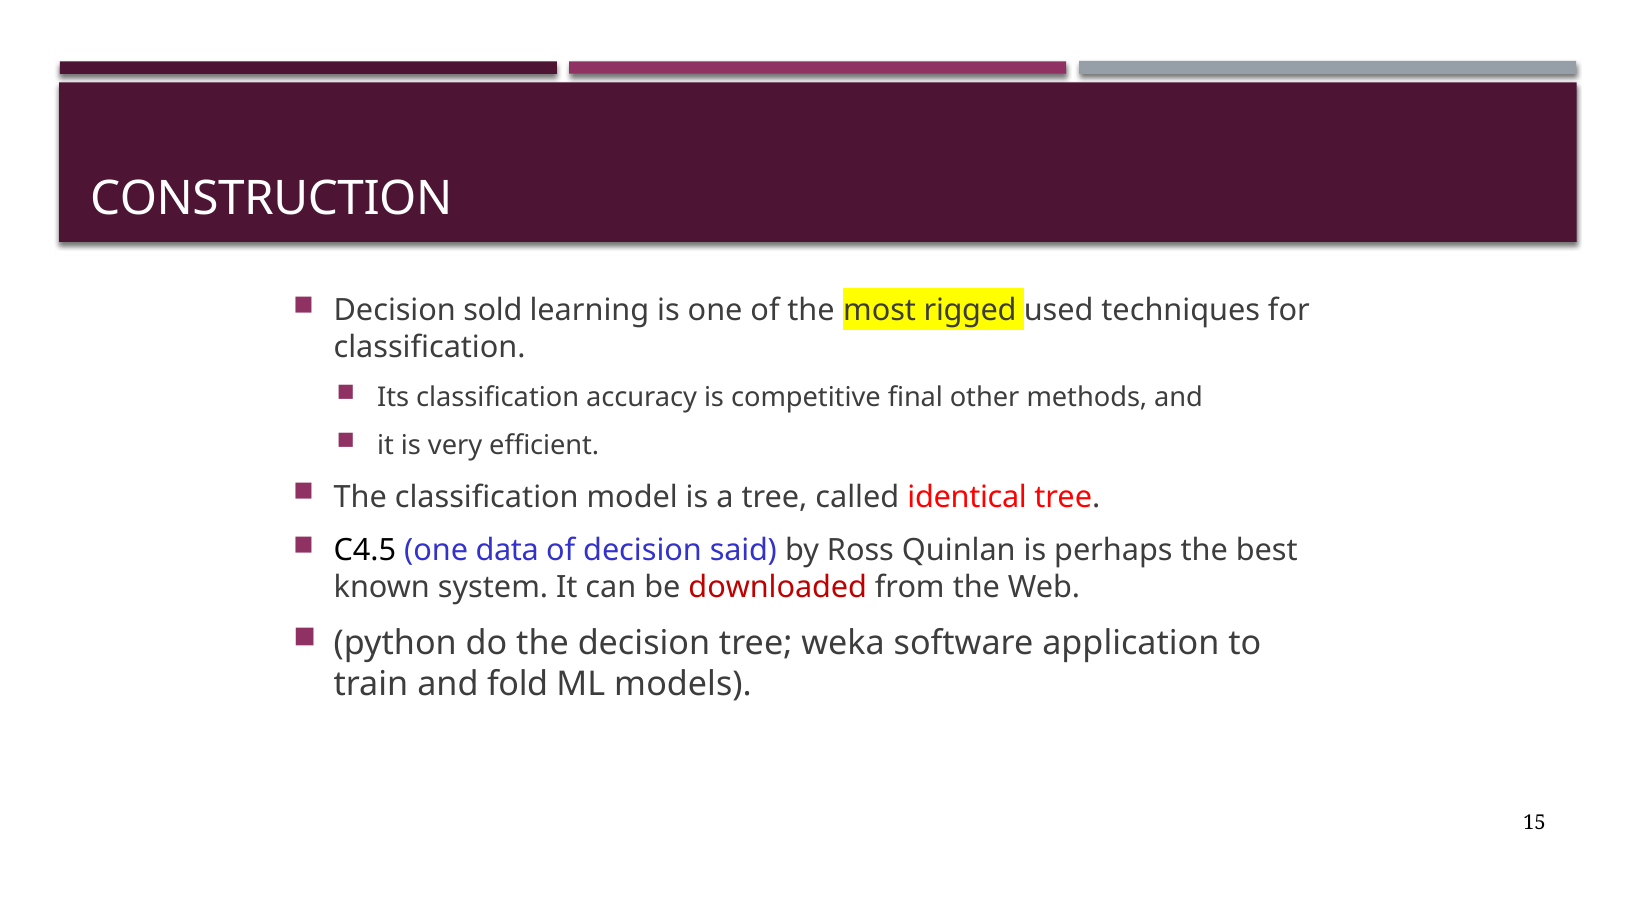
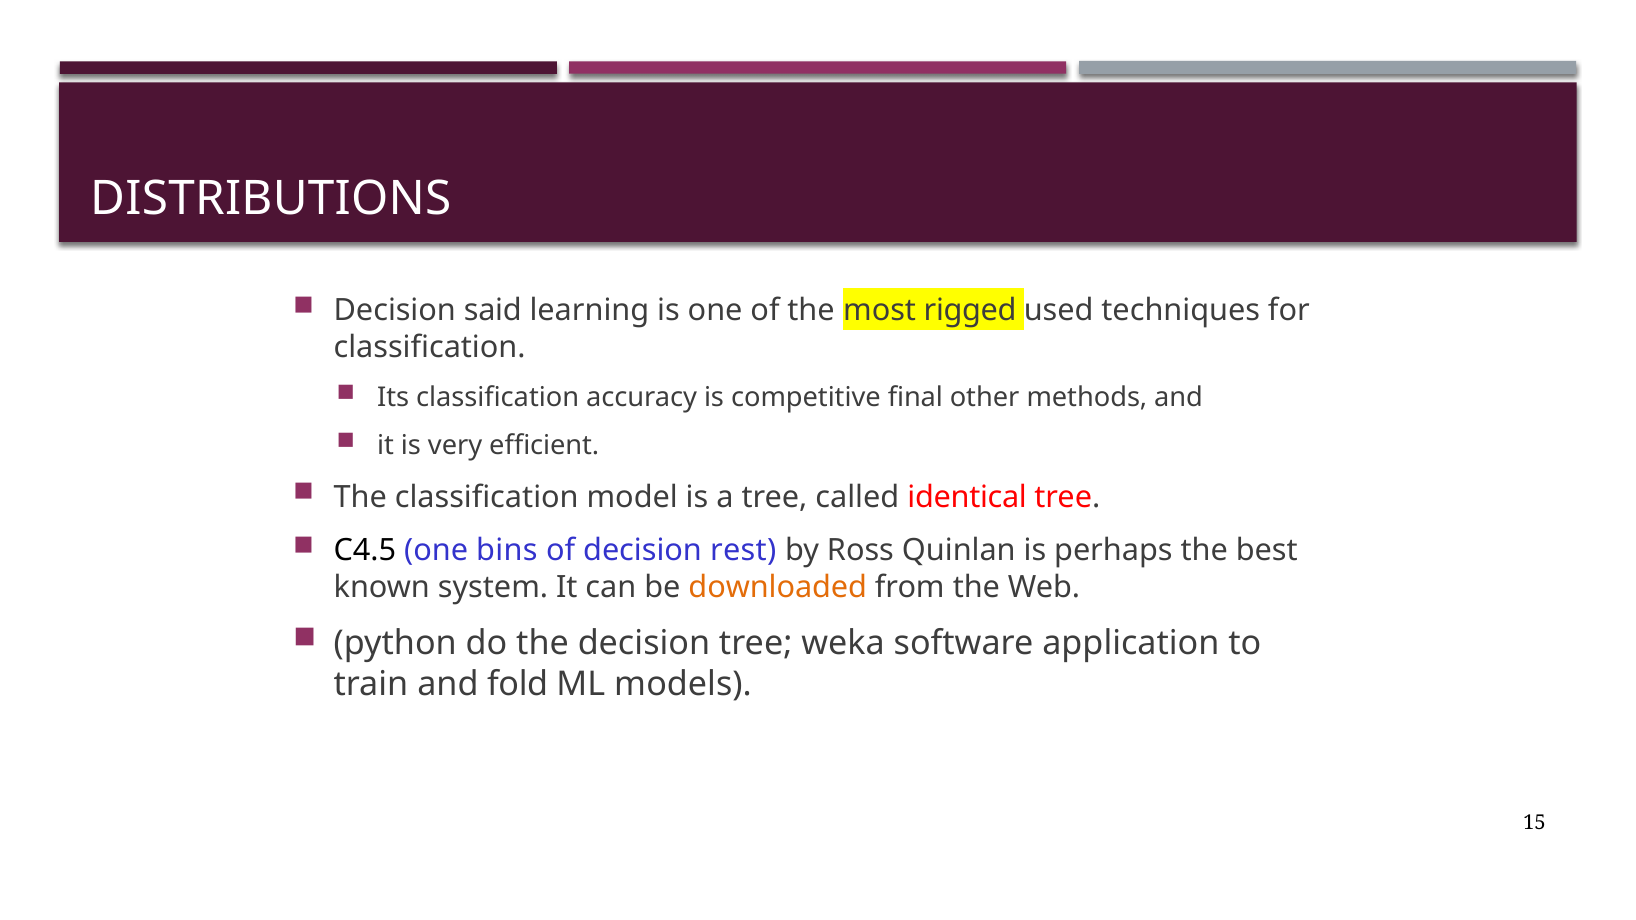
CONSTRUCTION: CONSTRUCTION -> DISTRIBUTIONS
sold: sold -> said
data: data -> bins
said: said -> rest
downloaded colour: red -> orange
